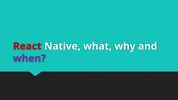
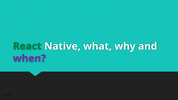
React colour: red -> green
